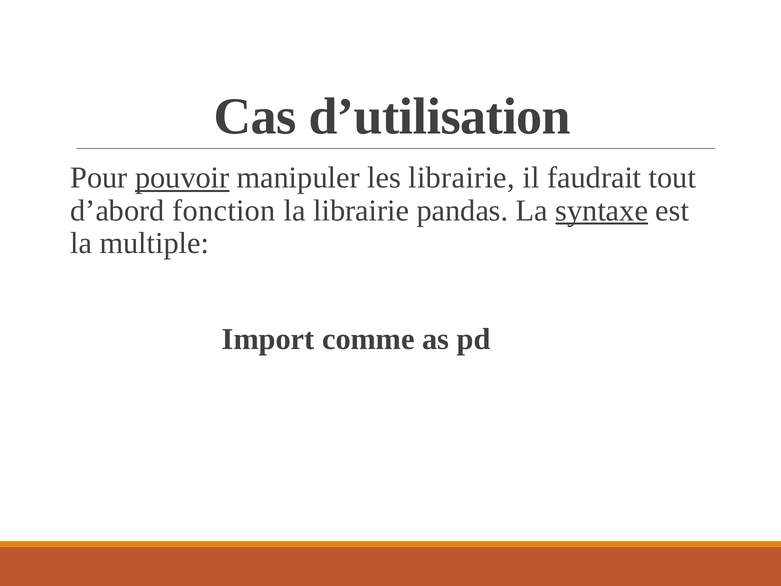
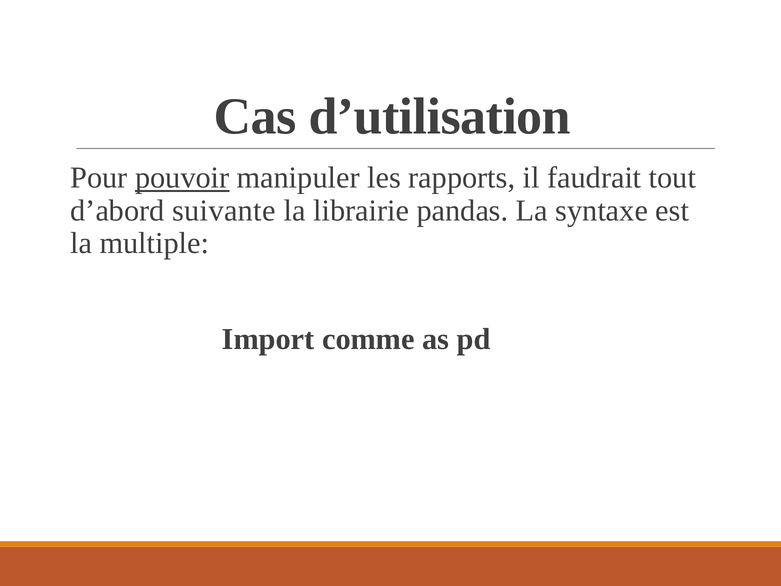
les librairie: librairie -> rapports
fonction: fonction -> suivante
syntaxe underline: present -> none
